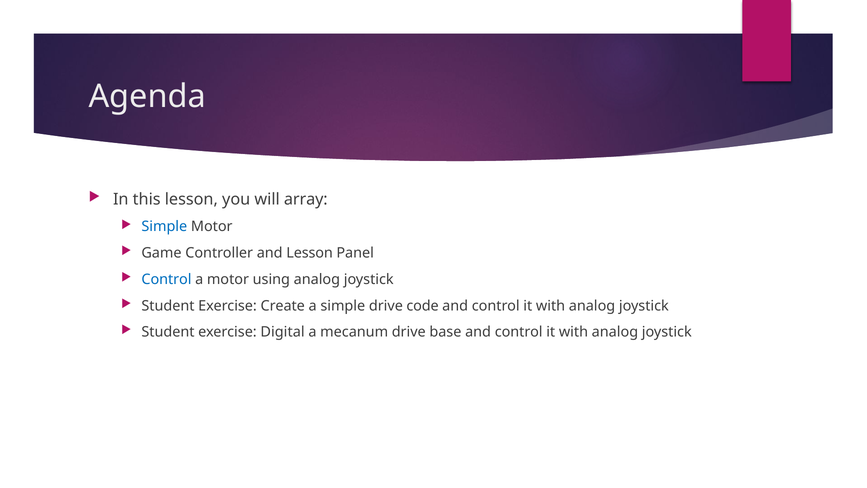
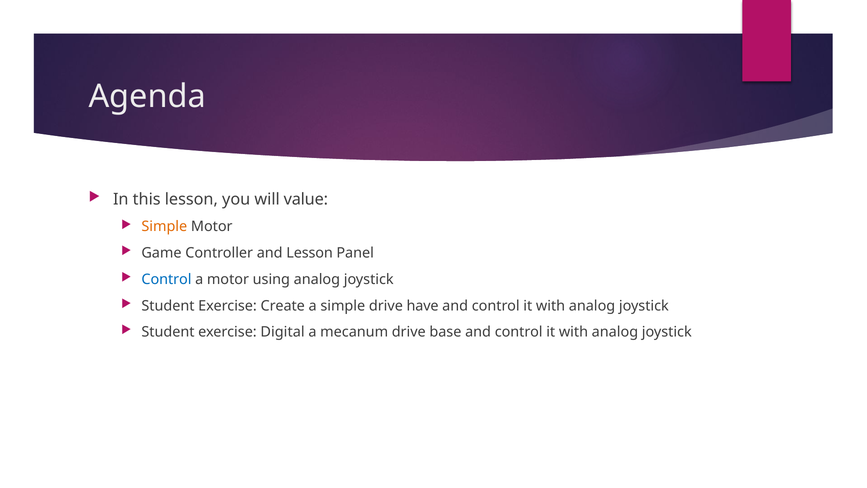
array: array -> value
Simple at (164, 227) colour: blue -> orange
code: code -> have
